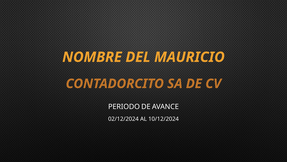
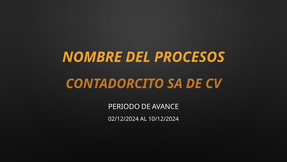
MAURICIO: MAURICIO -> PROCESOS
